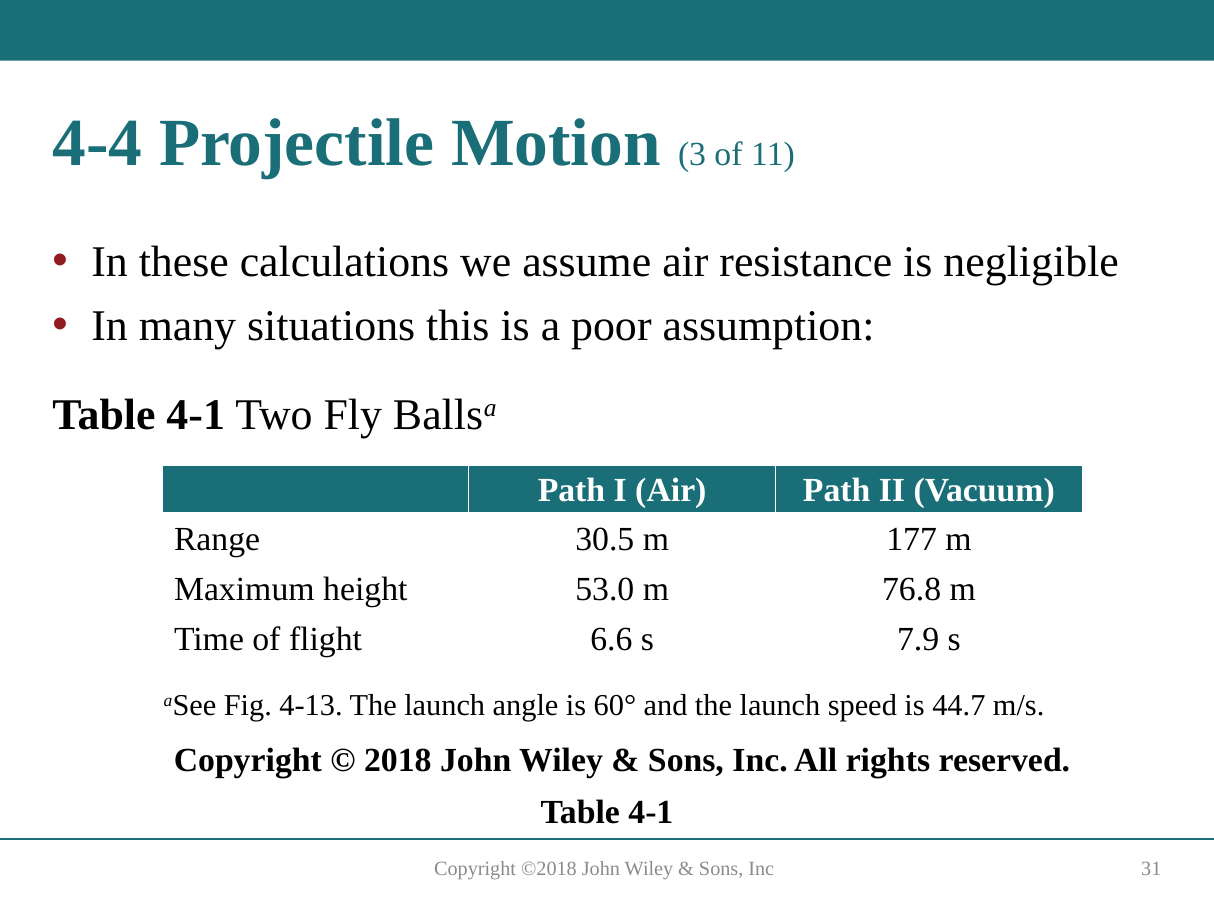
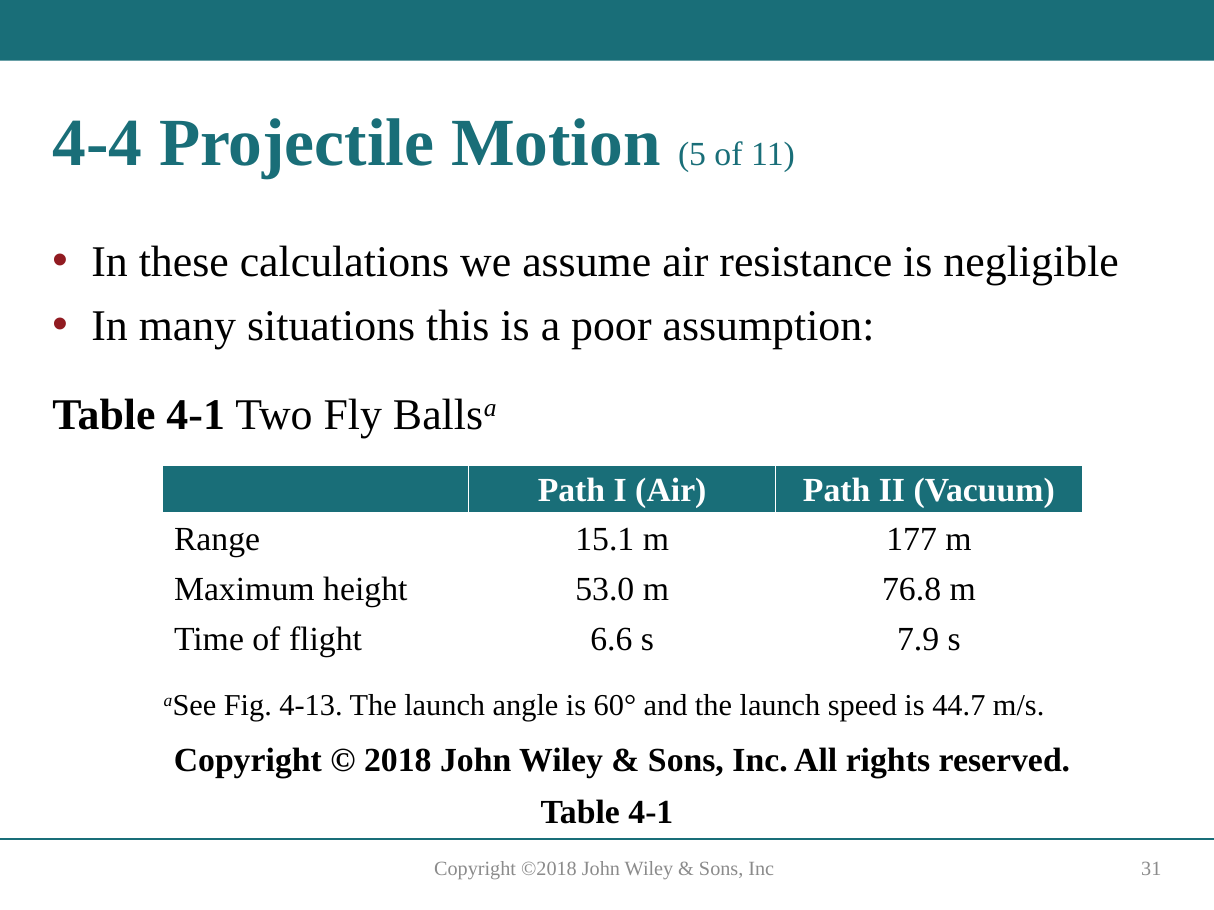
3: 3 -> 5
30.5: 30.5 -> 15.1
